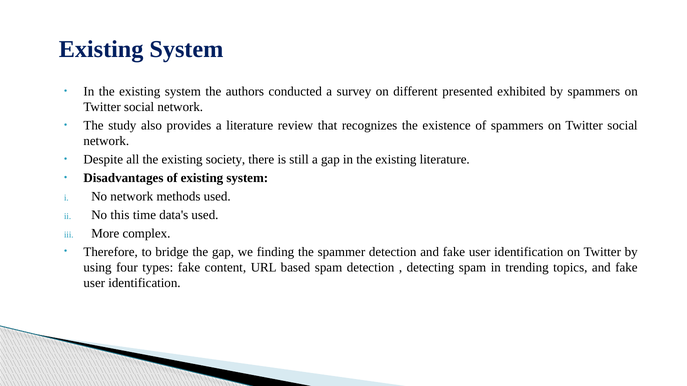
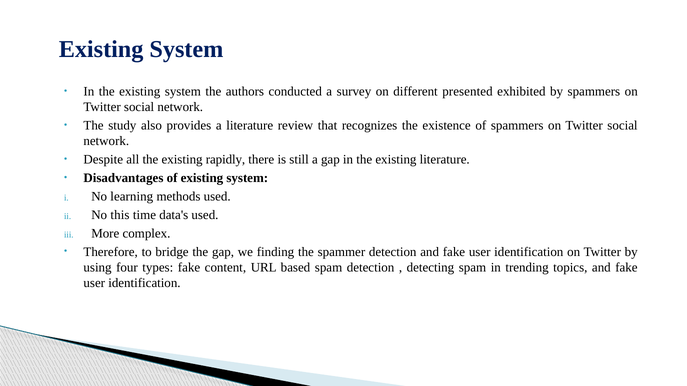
society: society -> rapidly
No network: network -> learning
